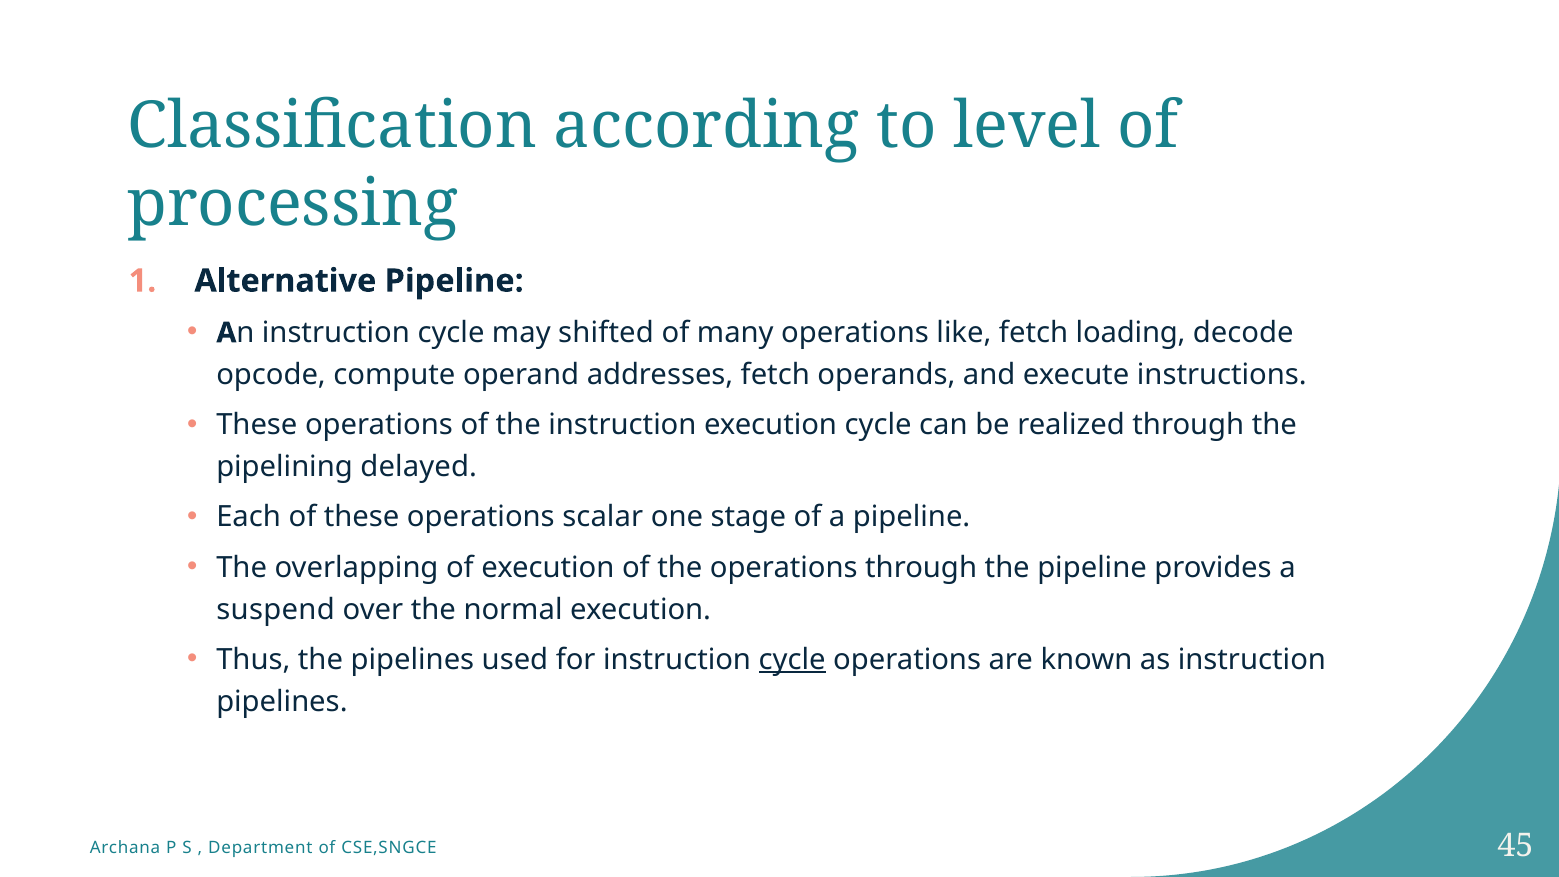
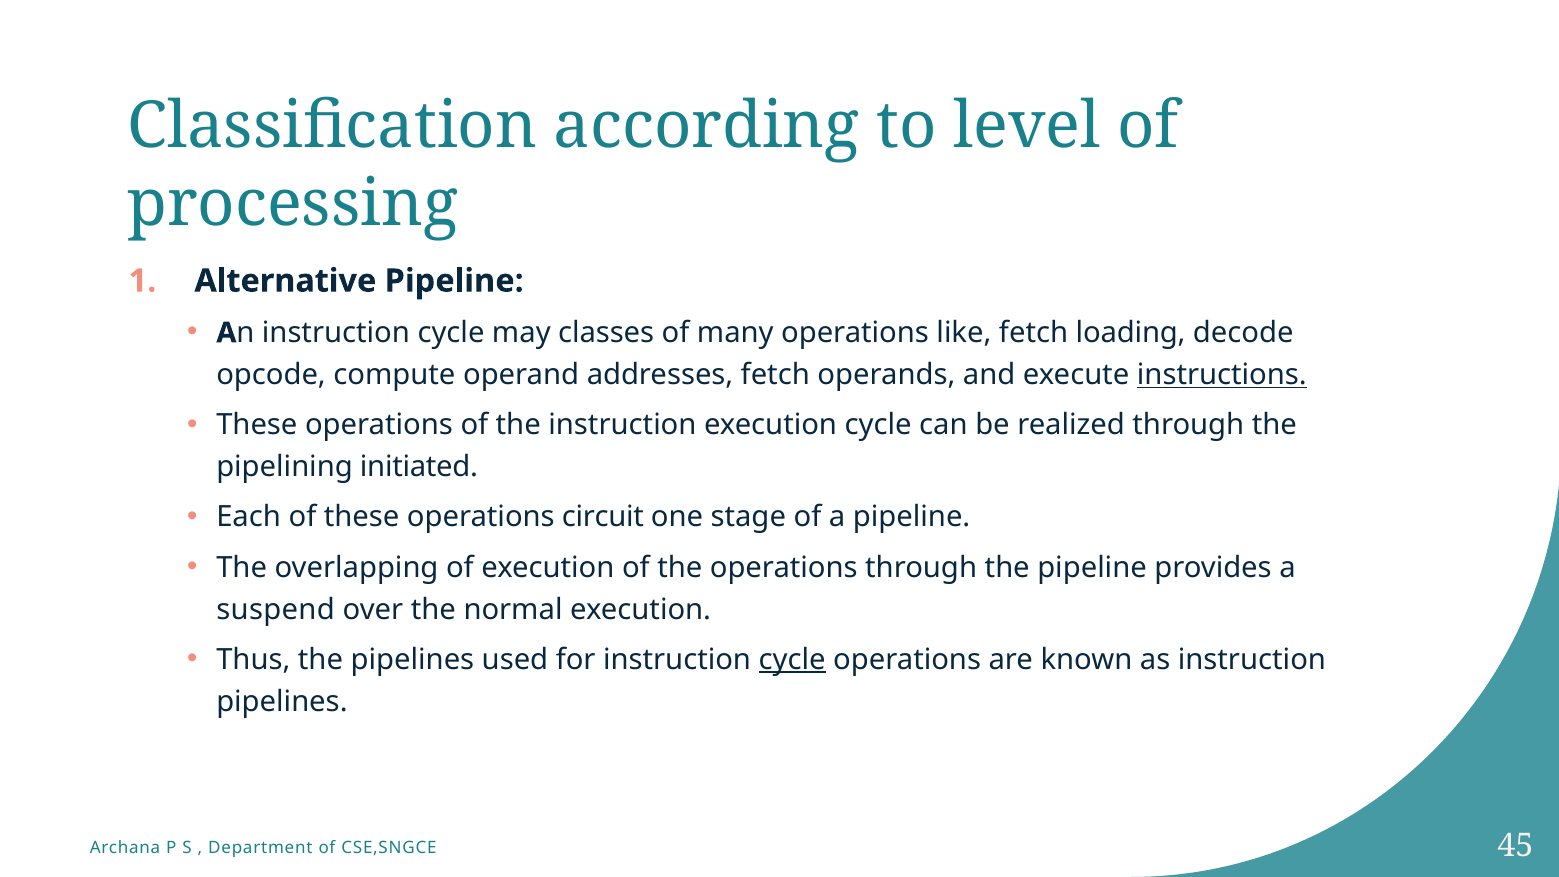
shifted: shifted -> classes
instructions underline: none -> present
delayed: delayed -> initiated
scalar: scalar -> circuit
